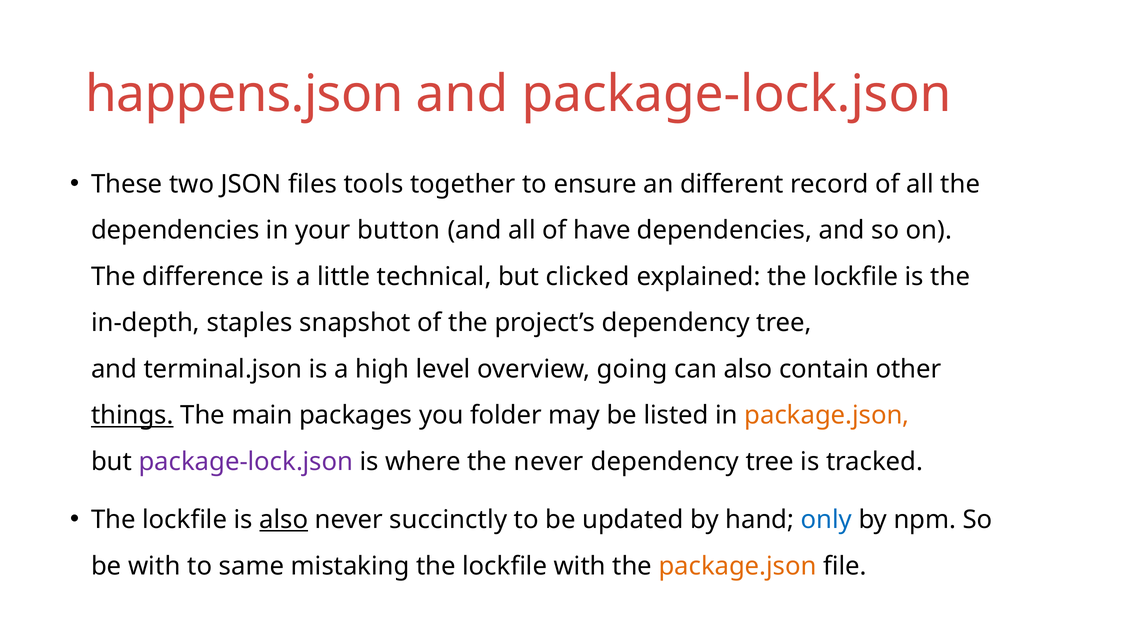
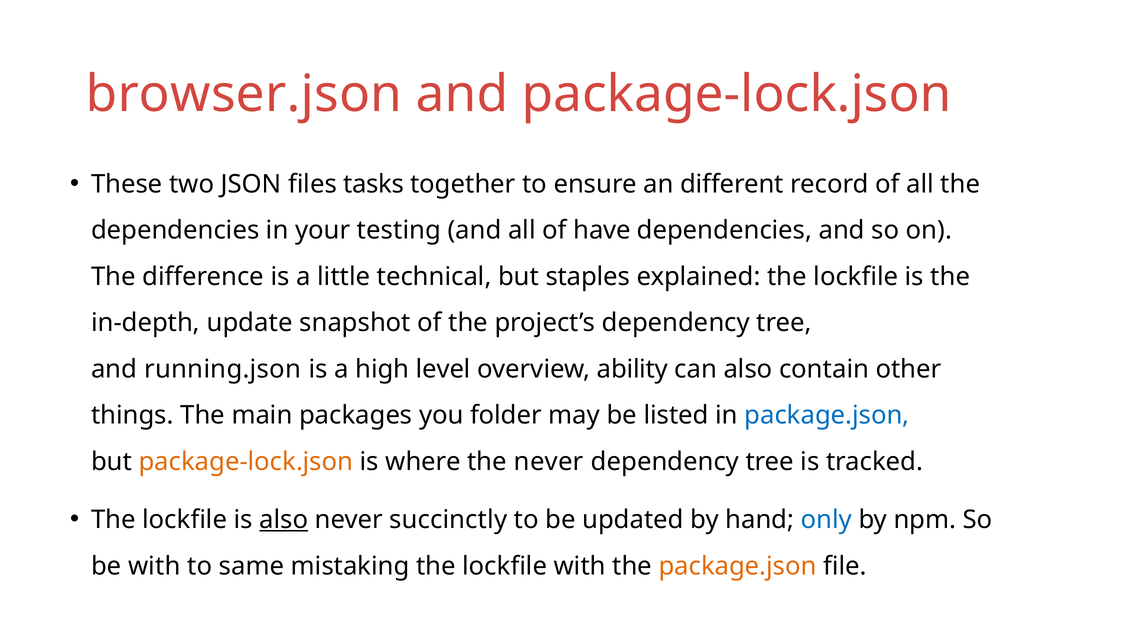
happens.json: happens.json -> browser.json
tools: tools -> tasks
button: button -> testing
clicked: clicked -> staples
staples: staples -> update
terminal.json: terminal.json -> running.json
going: going -> ability
things underline: present -> none
package.json at (827, 415) colour: orange -> blue
package-lock.json at (246, 462) colour: purple -> orange
